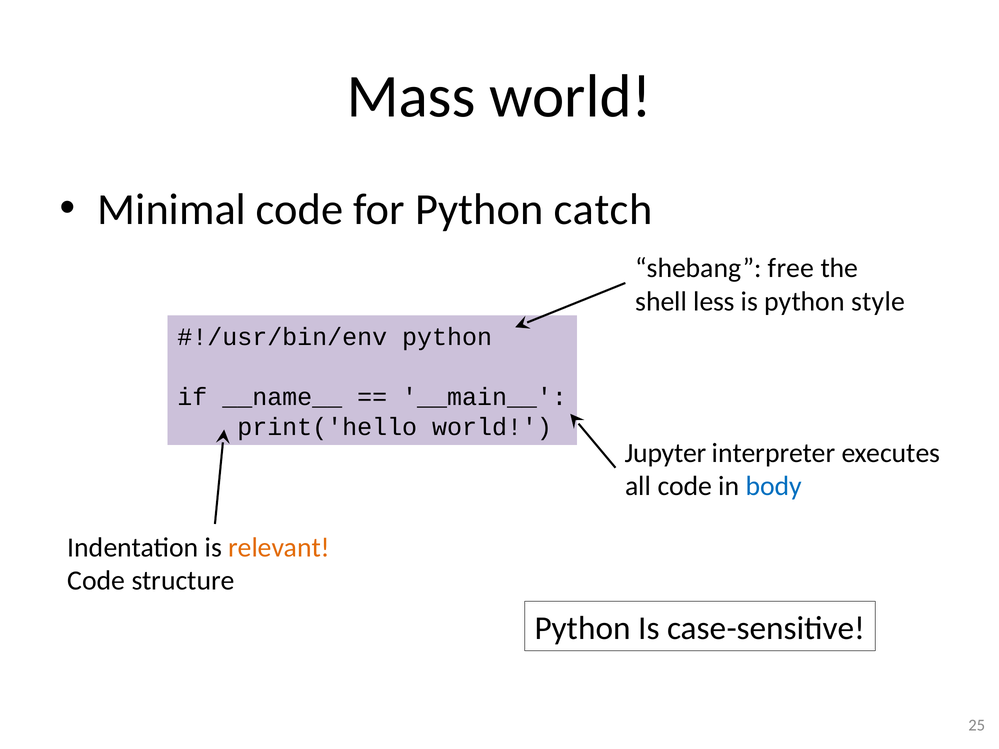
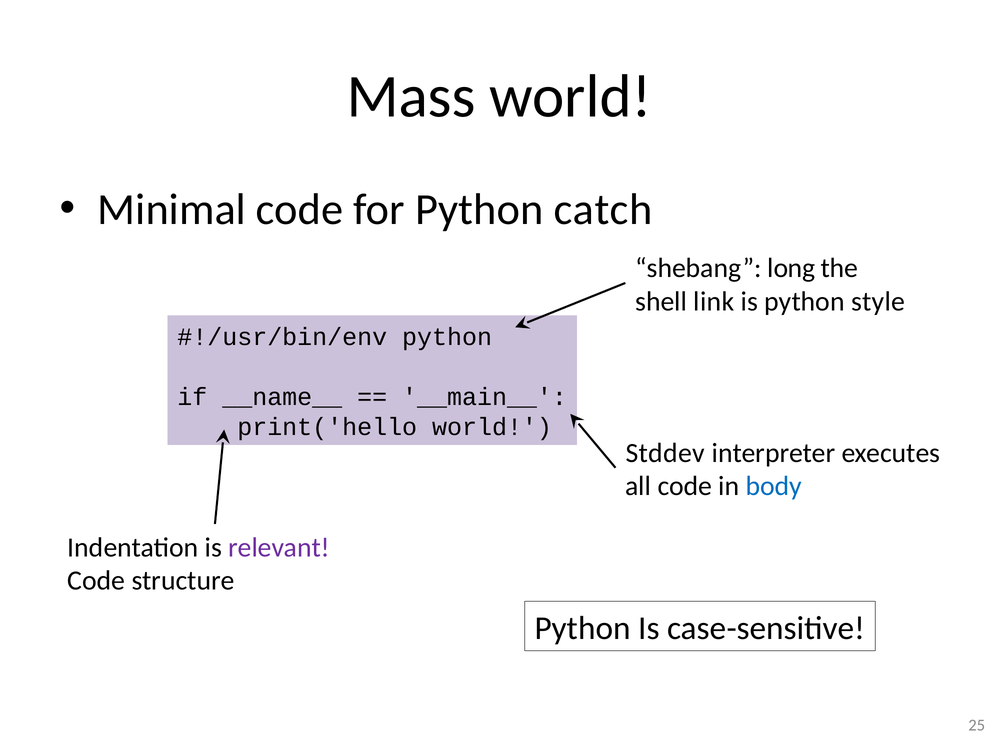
free: free -> long
less: less -> link
Jupyter: Jupyter -> Stddev
relevant colour: orange -> purple
